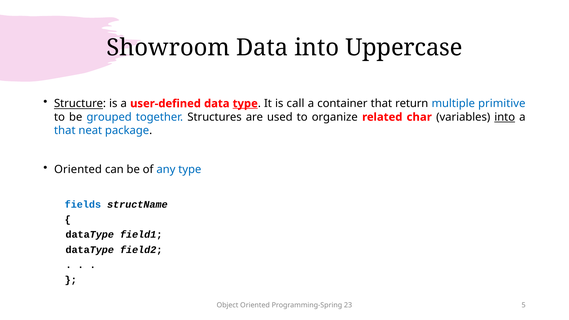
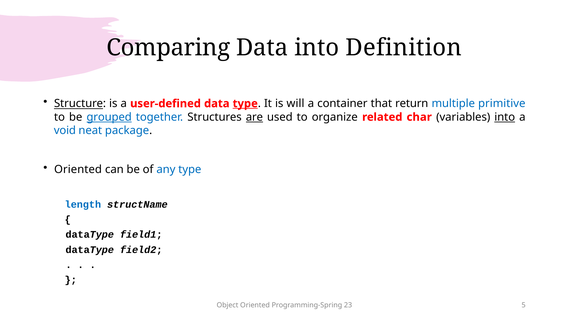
Showroom: Showroom -> Comparing
Uppercase: Uppercase -> Definition
call: call -> will
grouped underline: none -> present
are underline: none -> present
that at (65, 131): that -> void
fields: fields -> length
